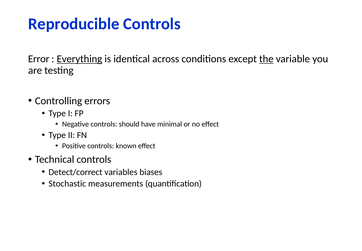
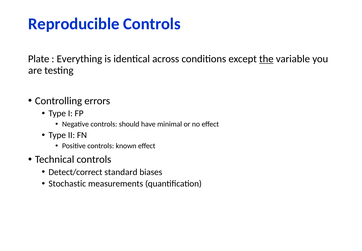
Error: Error -> Plate
Everything underline: present -> none
variables: variables -> standard
